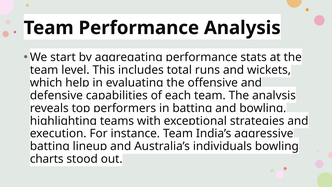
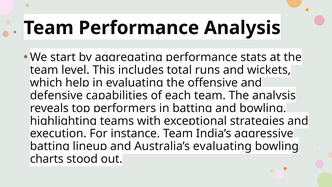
Australia’s individuals: individuals -> evaluating
